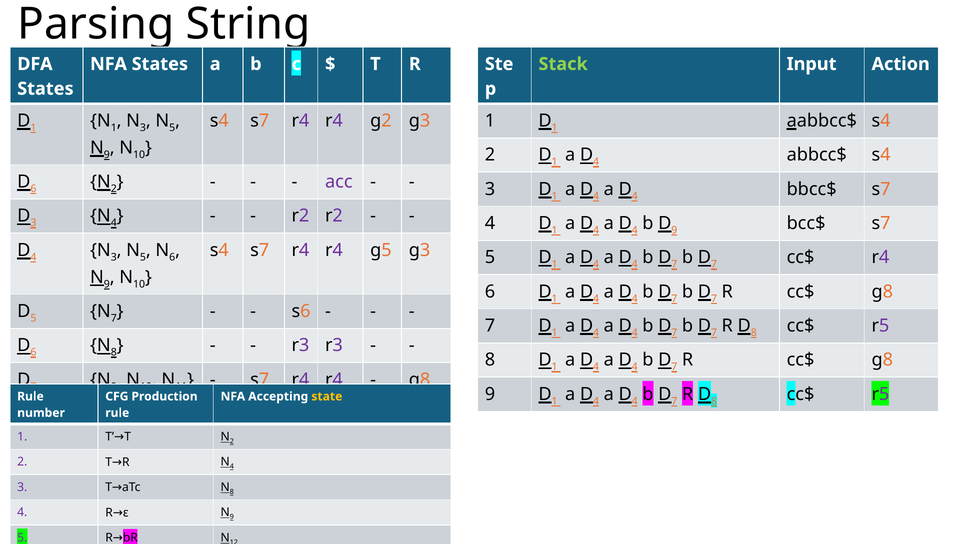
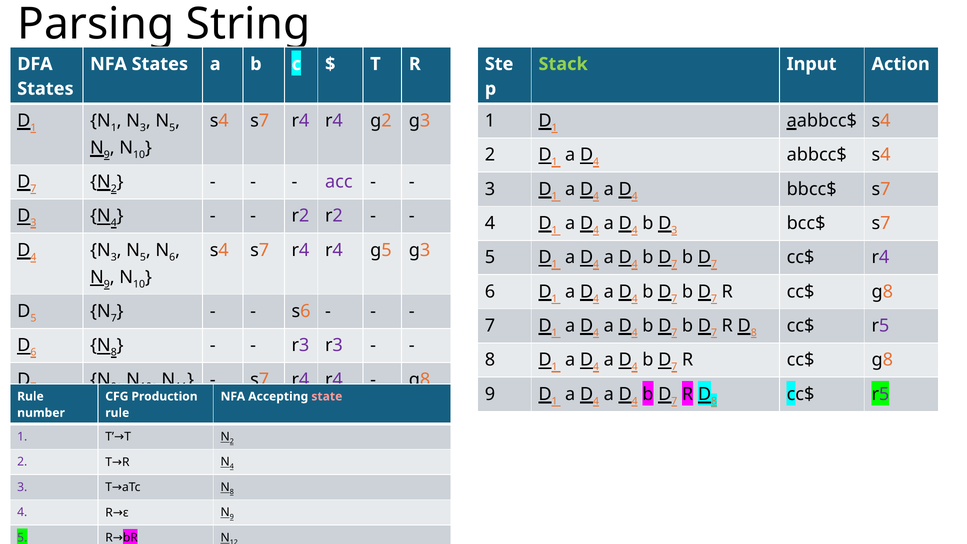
6 at (33, 189): 6 -> 7
9 at (674, 230): 9 -> 3
state colour: yellow -> pink
